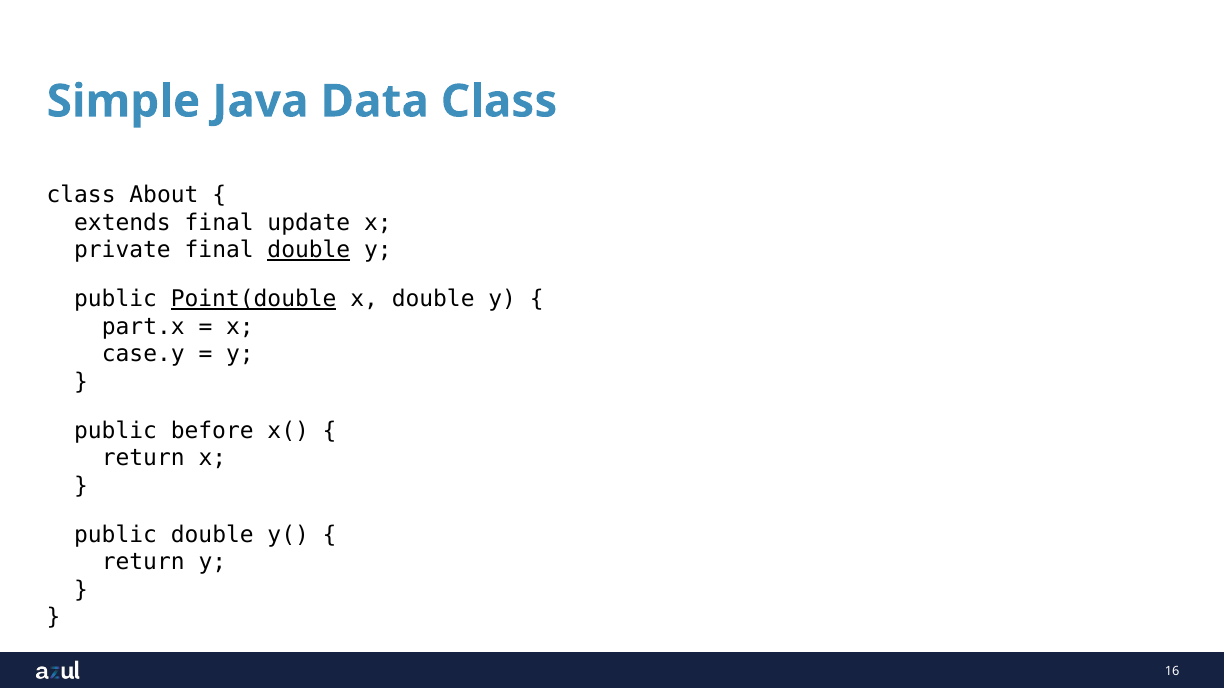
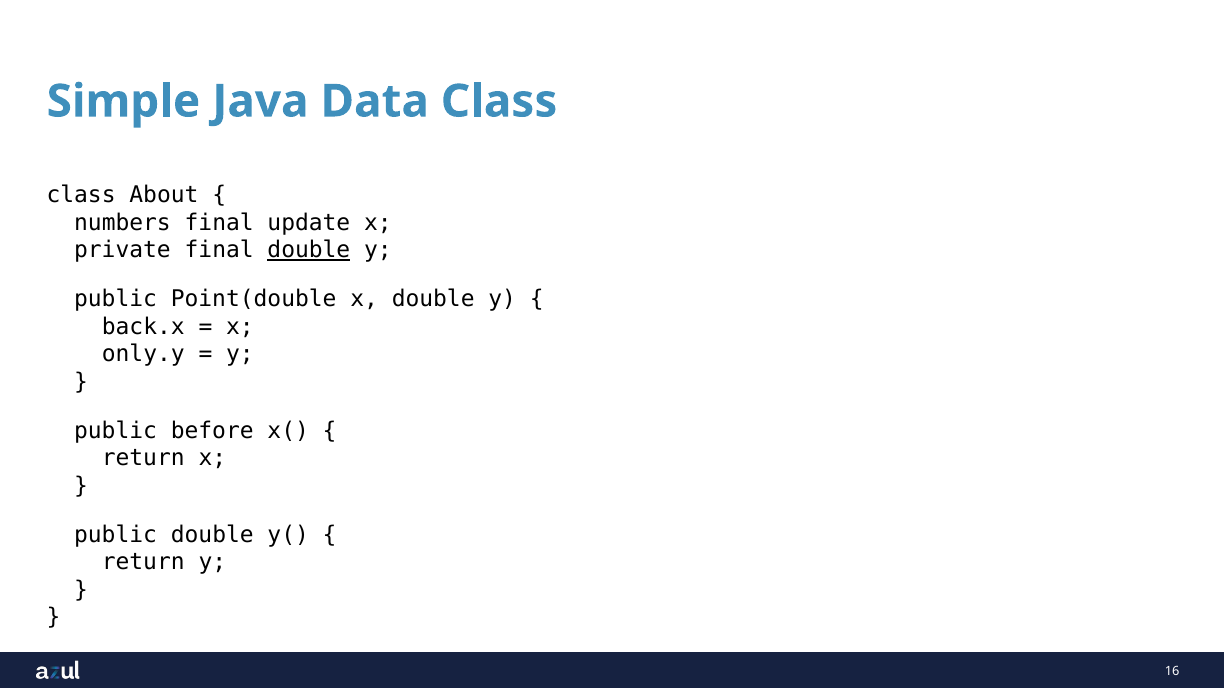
extends: extends -> numbers
Point(double underline: present -> none
part.x: part.x -> back.x
case.y: case.y -> only.y
